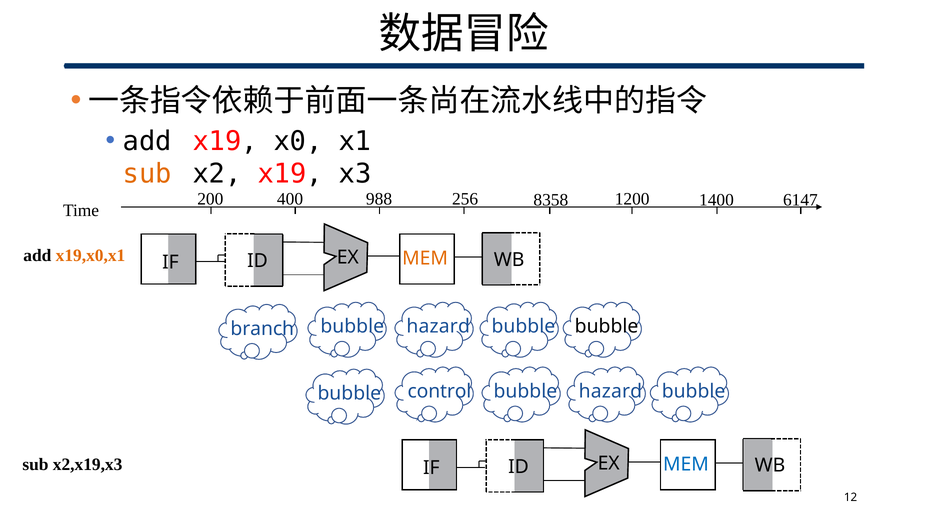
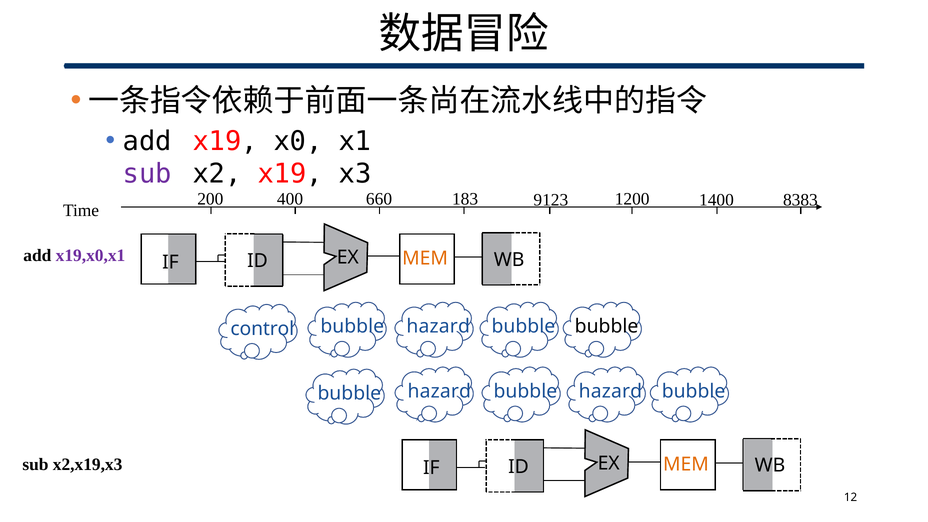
sub at (147, 174) colour: orange -> purple
256: 256 -> 183
988: 988 -> 660
8358: 8358 -> 9123
6147: 6147 -> 8383
x19,x0,x1 colour: orange -> purple
branch: branch -> control
control at (439, 391): control -> hazard
MEM at (686, 464) colour: blue -> orange
